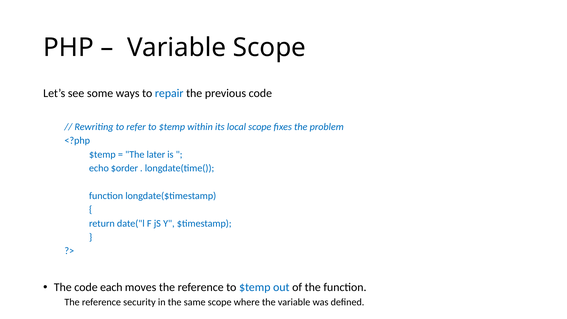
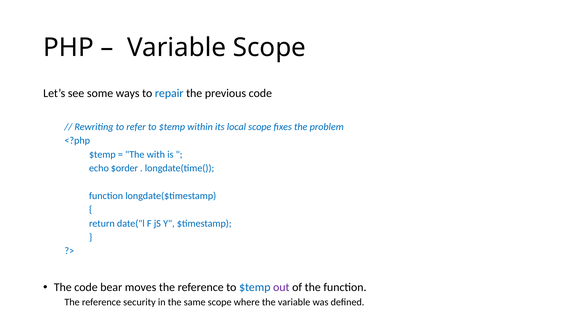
later: later -> with
each: each -> bear
out colour: blue -> purple
